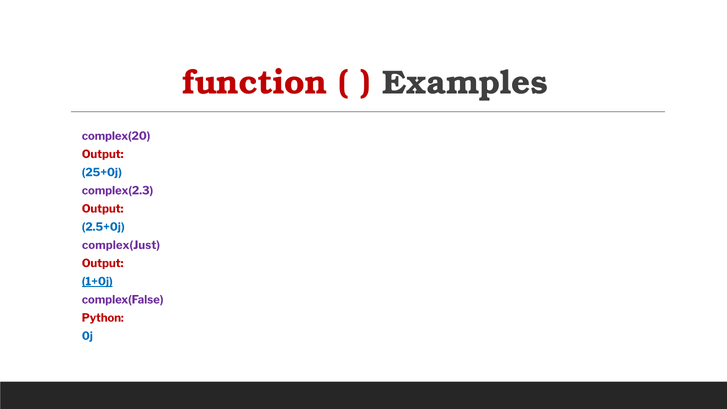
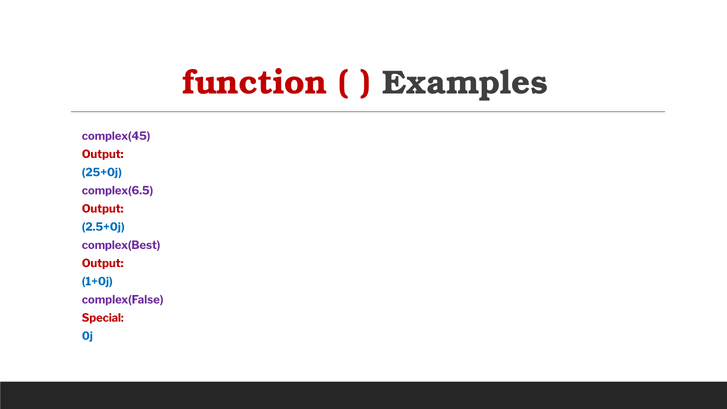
complex(20: complex(20 -> complex(45
complex(2.3: complex(2.3 -> complex(6.5
complex(Just: complex(Just -> complex(Best
1+0j underline: present -> none
Python: Python -> Special
